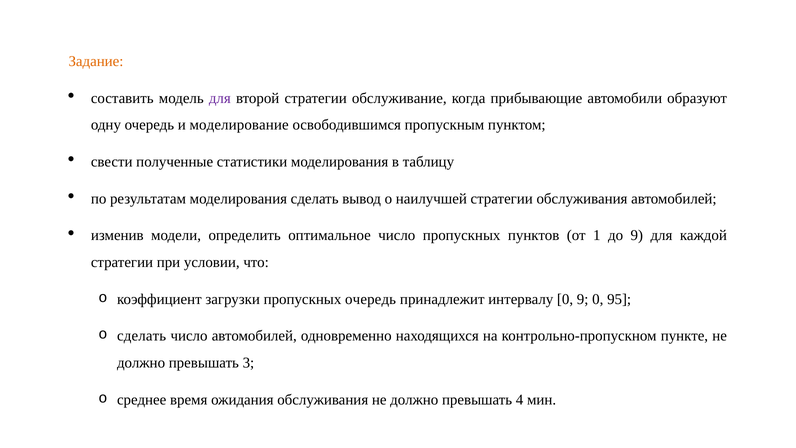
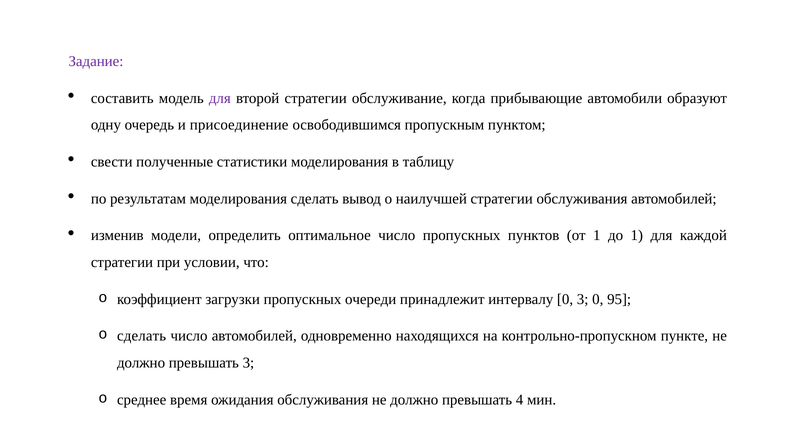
Задание colour: orange -> purple
моделирование: моделирование -> присоединение
до 9: 9 -> 1
пропускных очередь: очередь -> очереди
0 9: 9 -> 3
